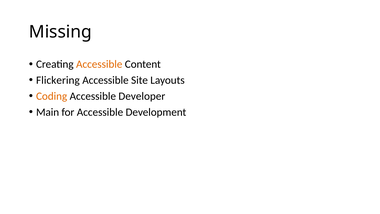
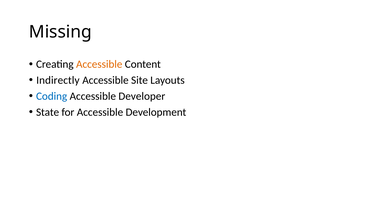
Flickering: Flickering -> Indirectly
Coding colour: orange -> blue
Main: Main -> State
